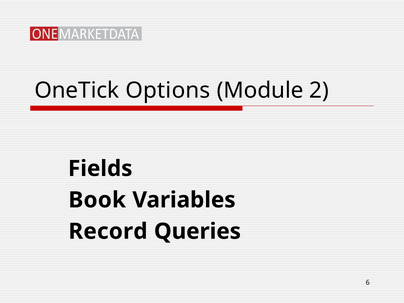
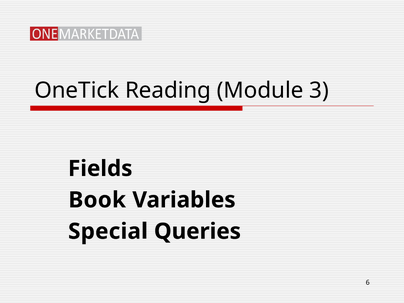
Options: Options -> Reading
2: 2 -> 3
Record: Record -> Special
